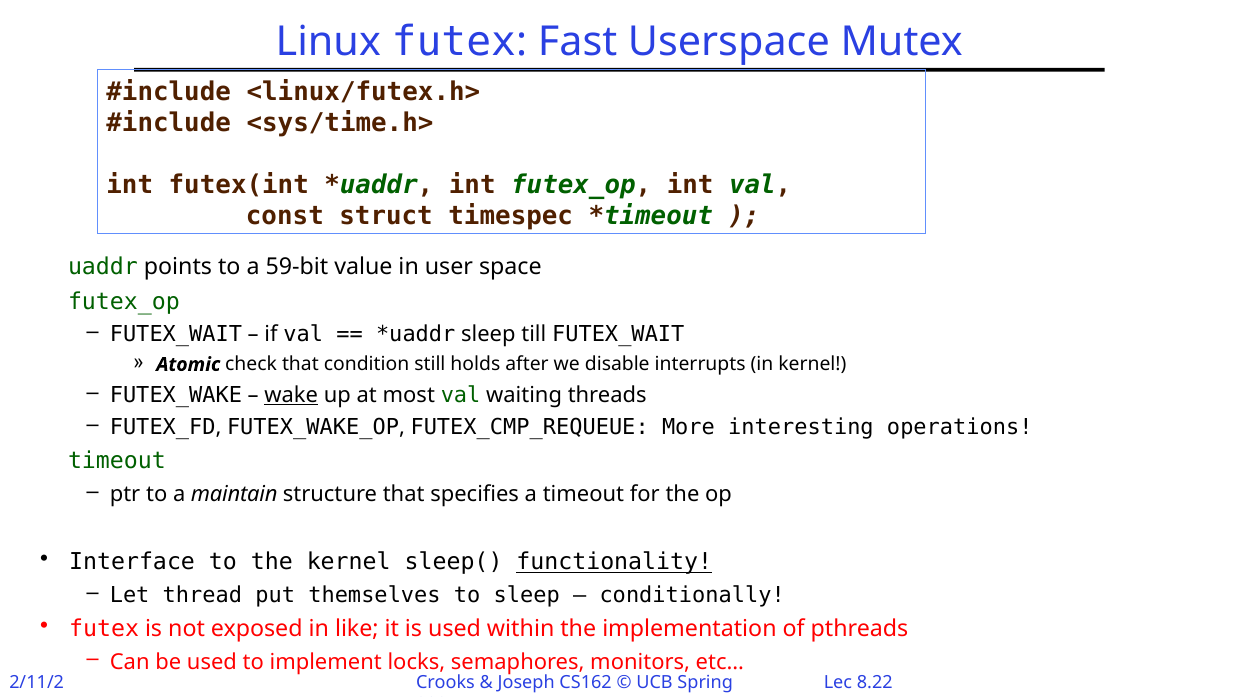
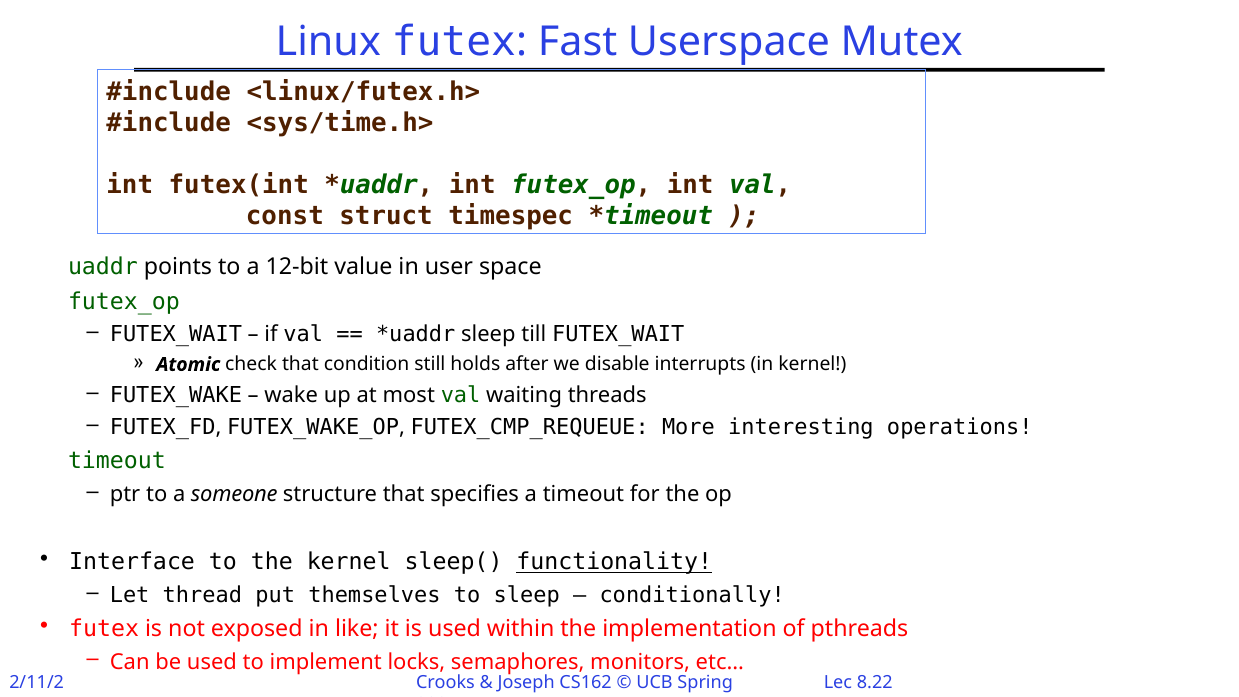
59-bit: 59-bit -> 12-bit
wake underline: present -> none
maintain: maintain -> someone
